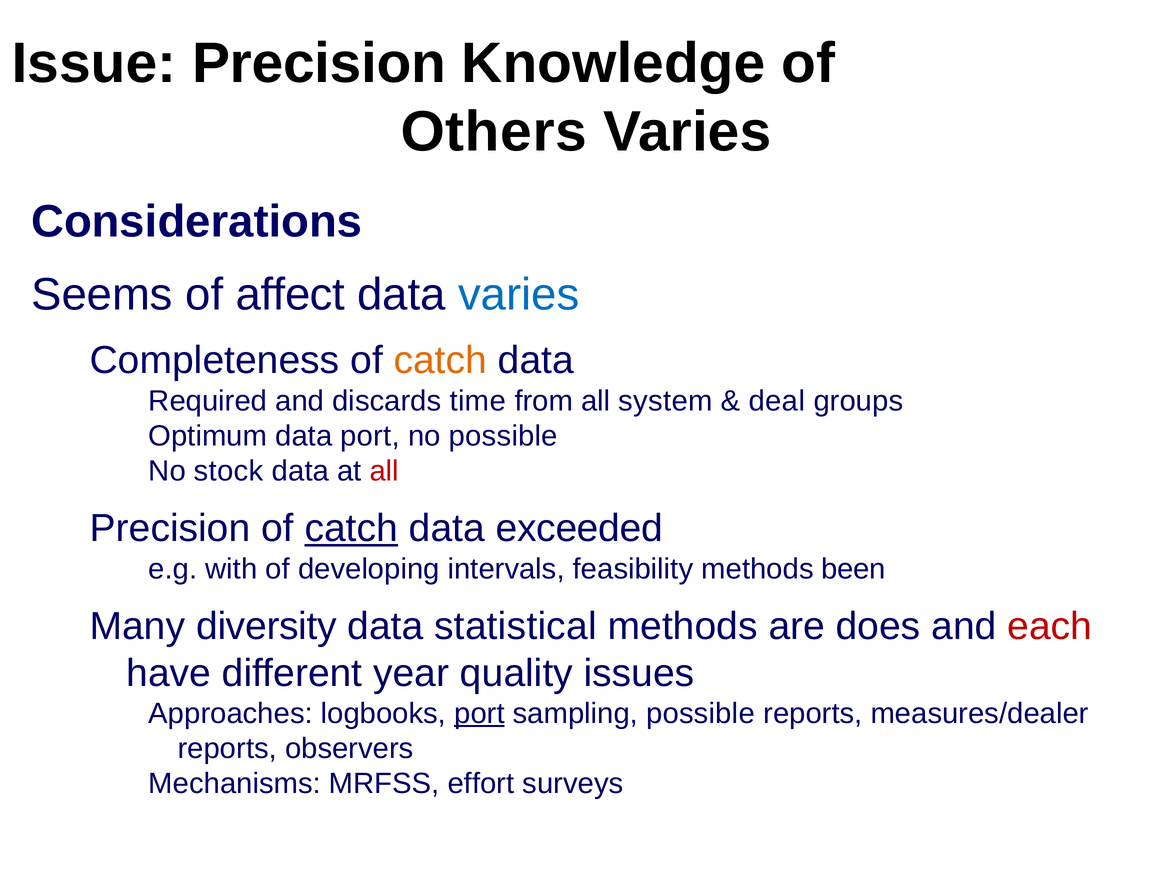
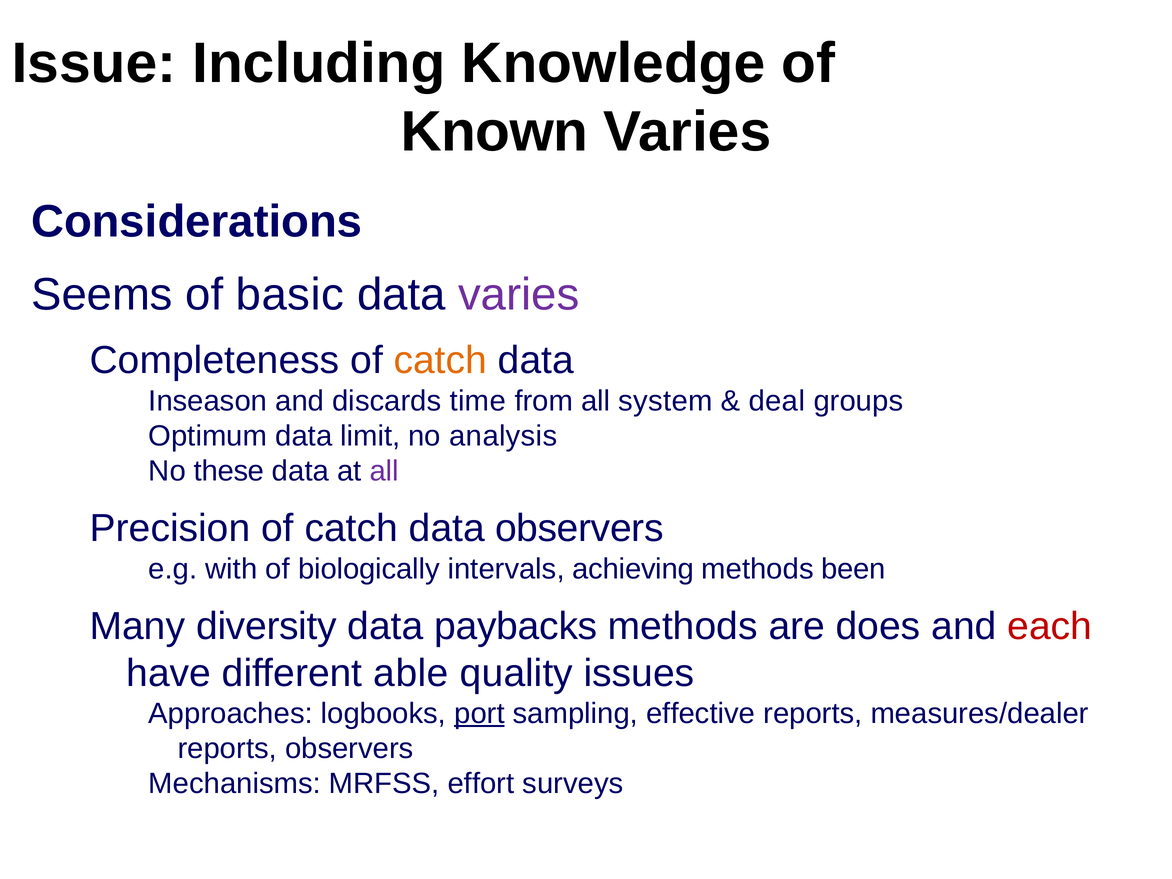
Issue Precision: Precision -> Including
Others: Others -> Known
affect: affect -> basic
varies at (519, 295) colour: blue -> purple
Required: Required -> Inseason
data port: port -> limit
no possible: possible -> analysis
stock: stock -> these
all at (384, 471) colour: red -> purple
catch at (351, 529) underline: present -> none
data exceeded: exceeded -> observers
developing: developing -> biologically
feasibility: feasibility -> achieving
statistical: statistical -> paybacks
year: year -> able
sampling possible: possible -> effective
